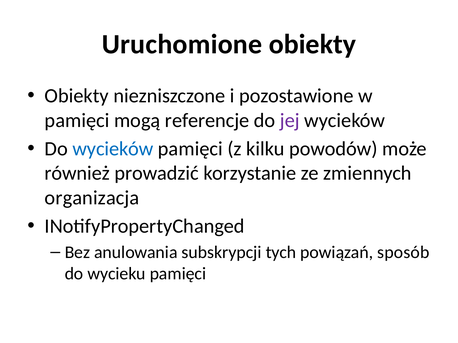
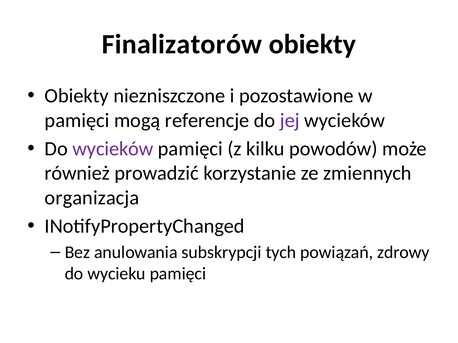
Uruchomione: Uruchomione -> Finalizatorów
wycieków at (113, 149) colour: blue -> purple
sposób: sposób -> zdrowy
